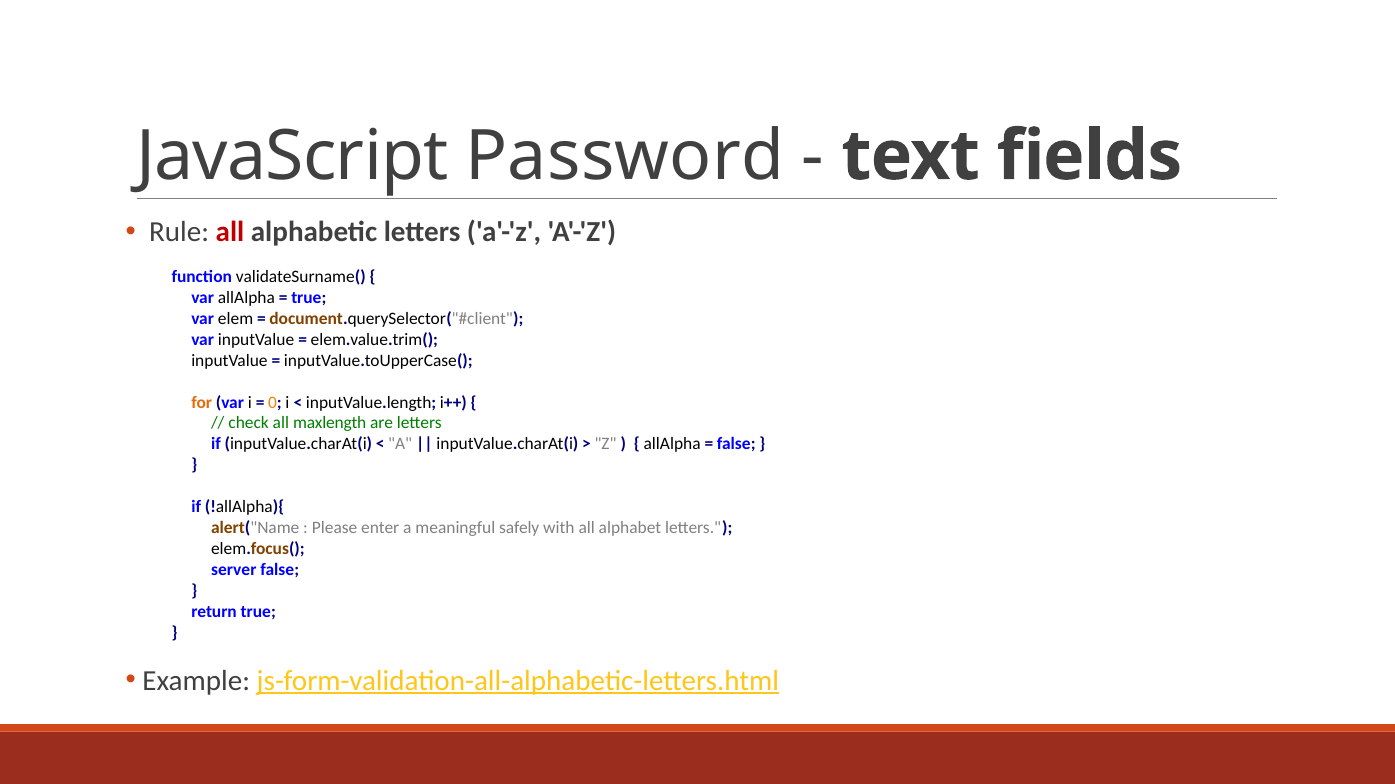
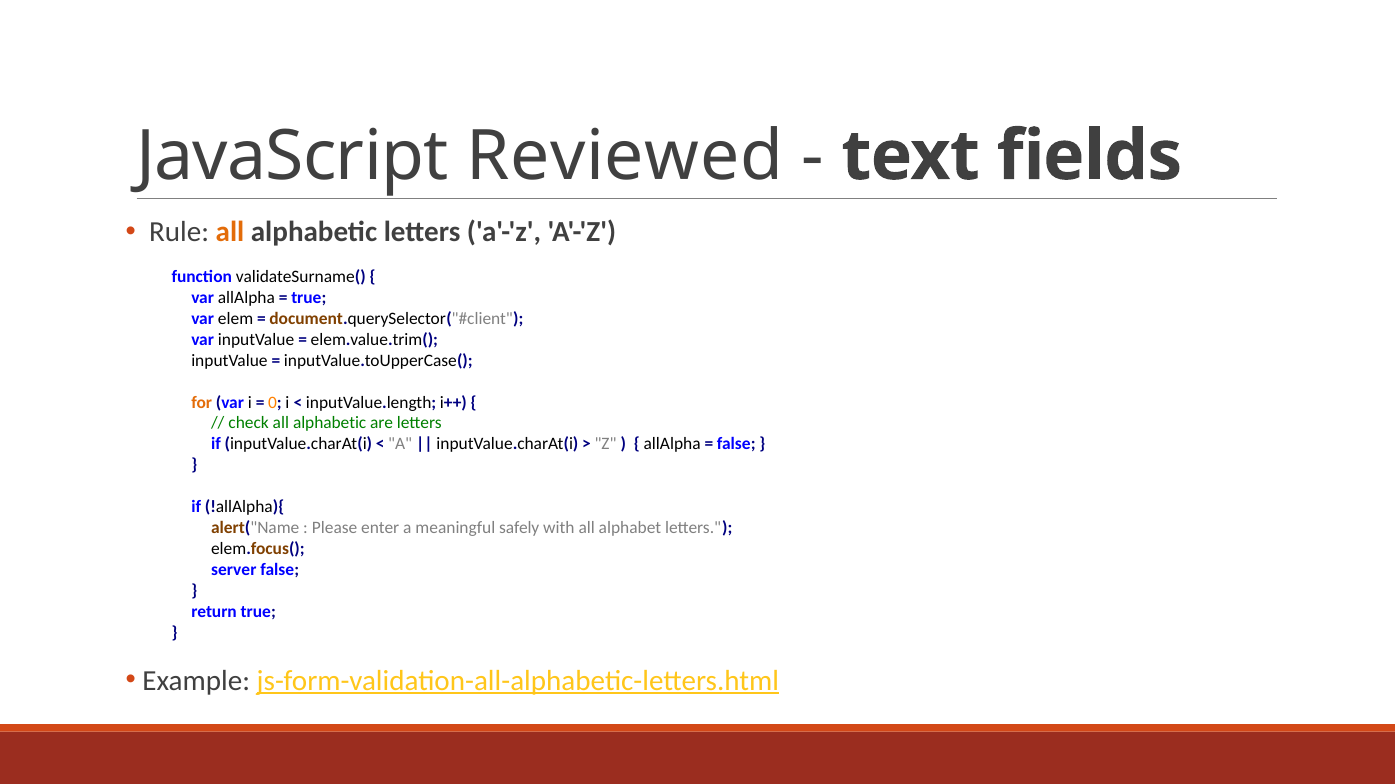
Password: Password -> Reviewed
all at (230, 232) colour: red -> orange
check all maxlength: maxlength -> alphabetic
